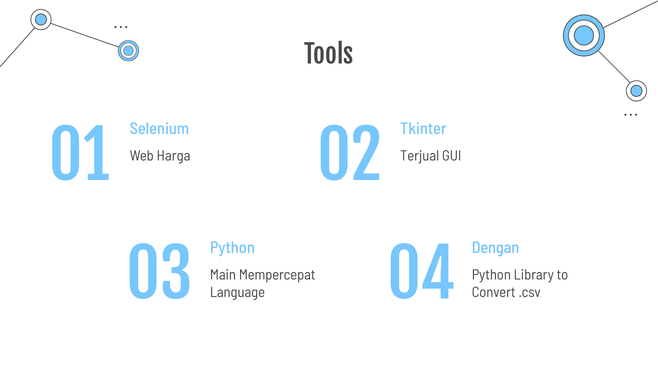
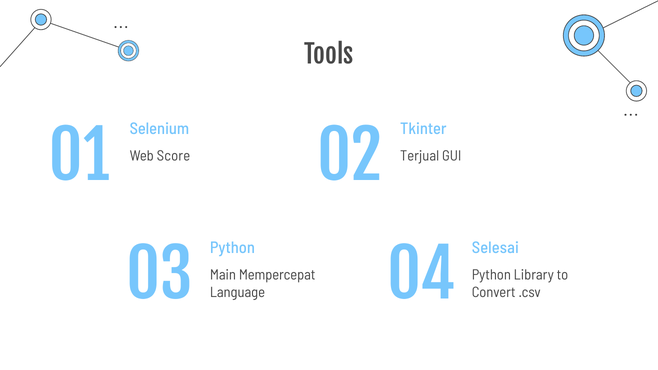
Harga: Harga -> Score
Dengan: Dengan -> Selesai
